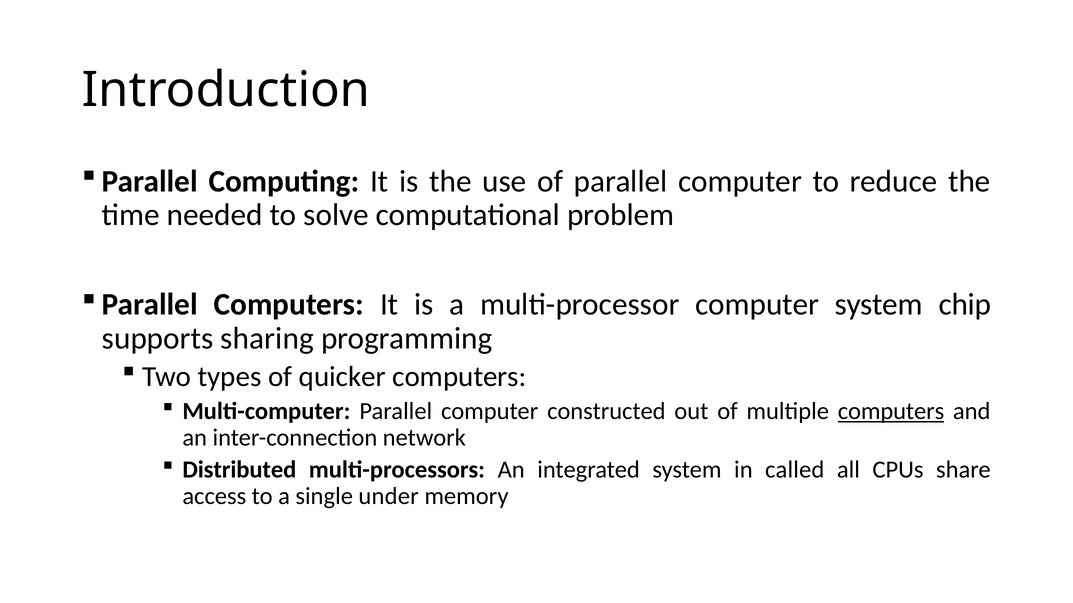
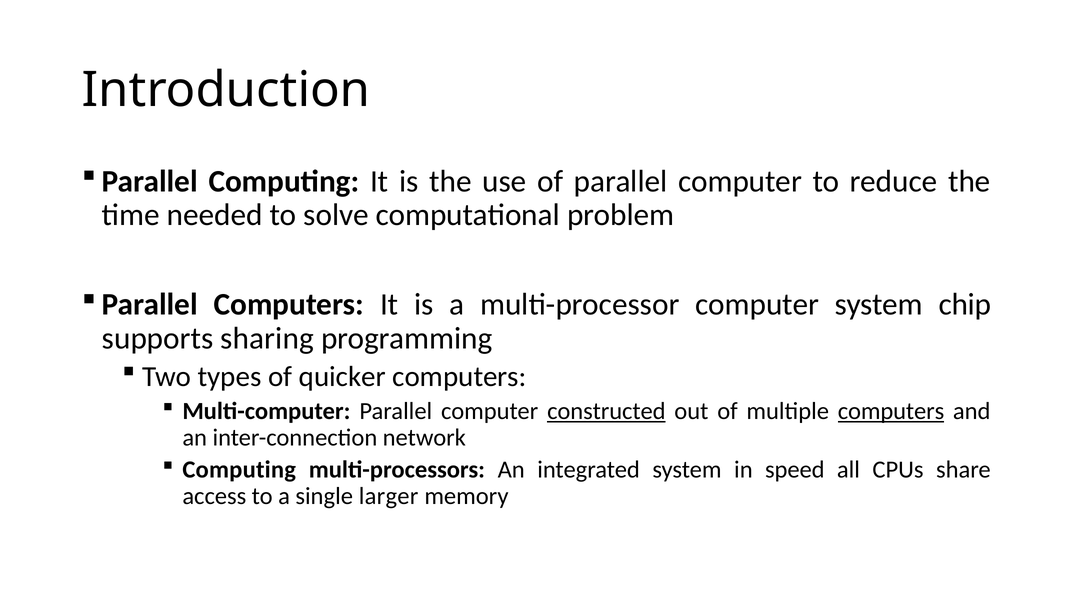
constructed underline: none -> present
Distributed at (239, 470): Distributed -> Computing
called: called -> speed
under: under -> larger
